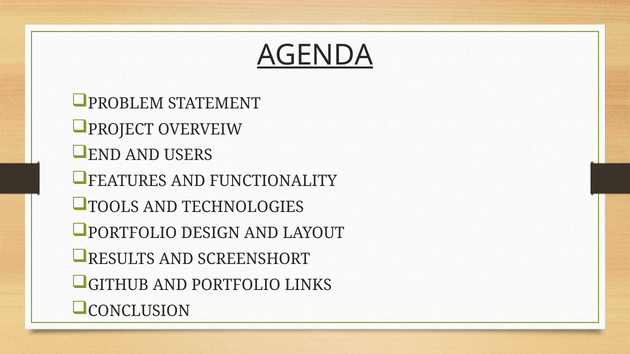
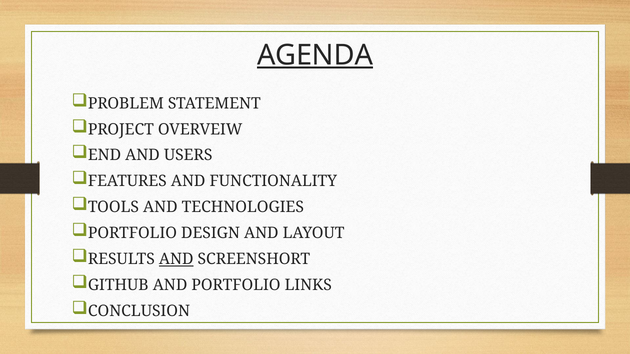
AND at (176, 259) underline: none -> present
